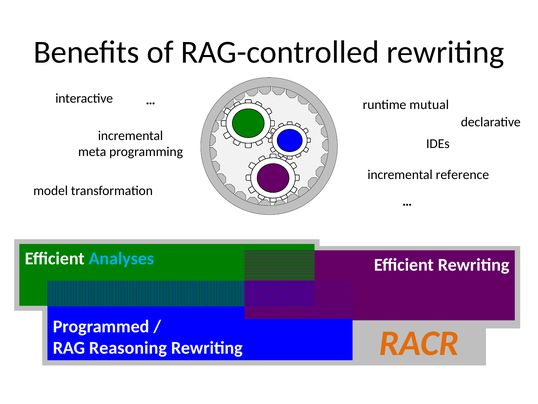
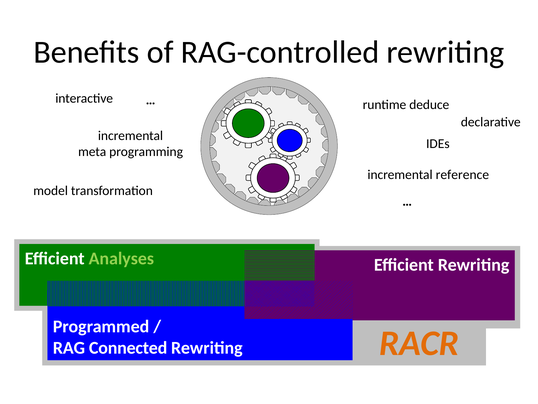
mutual: mutual -> deduce
Analyses colour: light blue -> light green
Reasoning: Reasoning -> Connected
